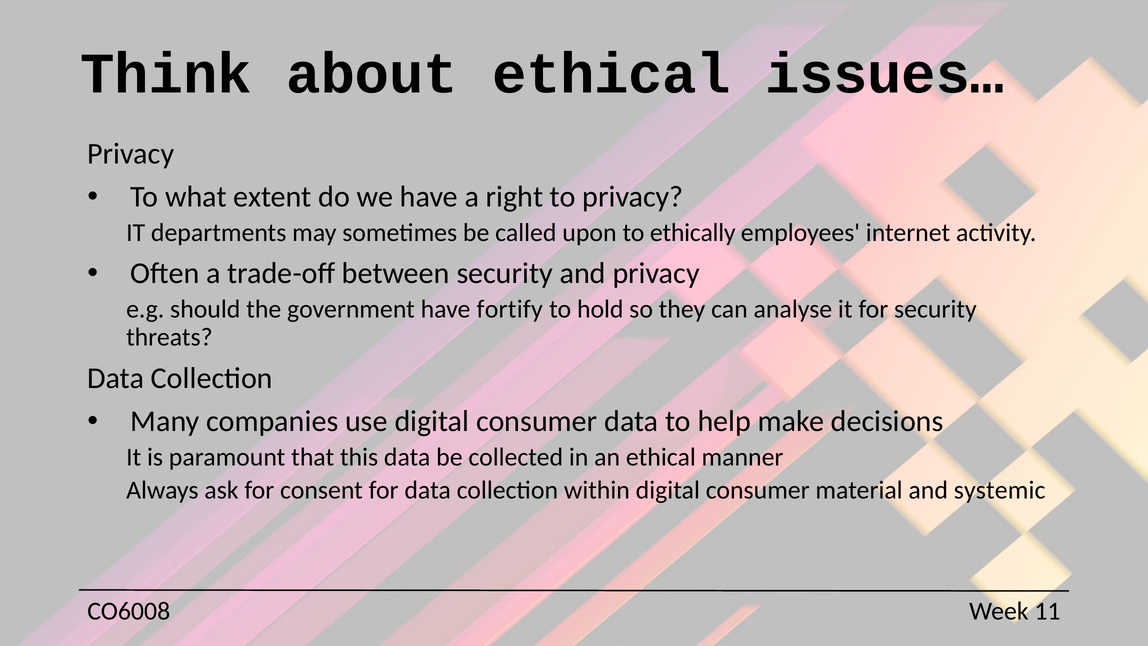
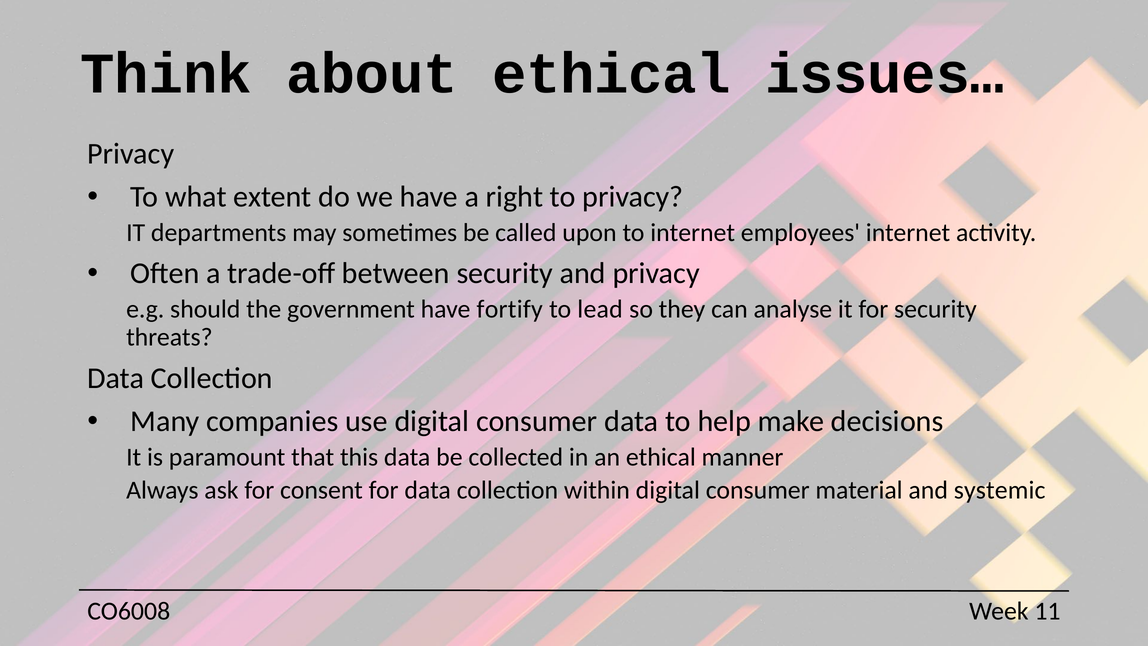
to ethically: ethically -> internet
hold: hold -> lead
